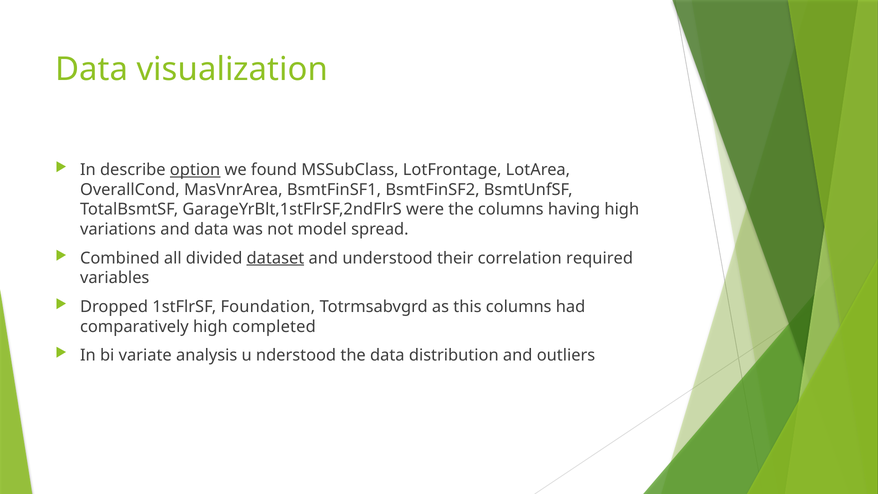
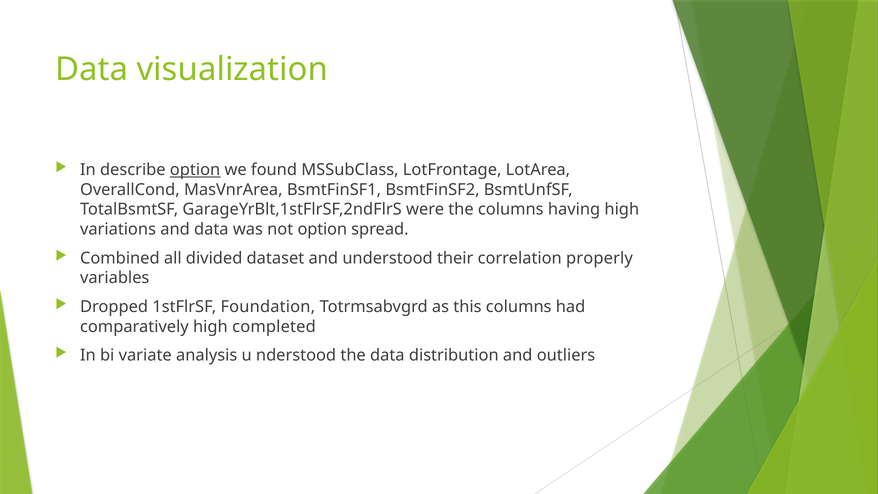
not model: model -> option
dataset underline: present -> none
required: required -> properly
